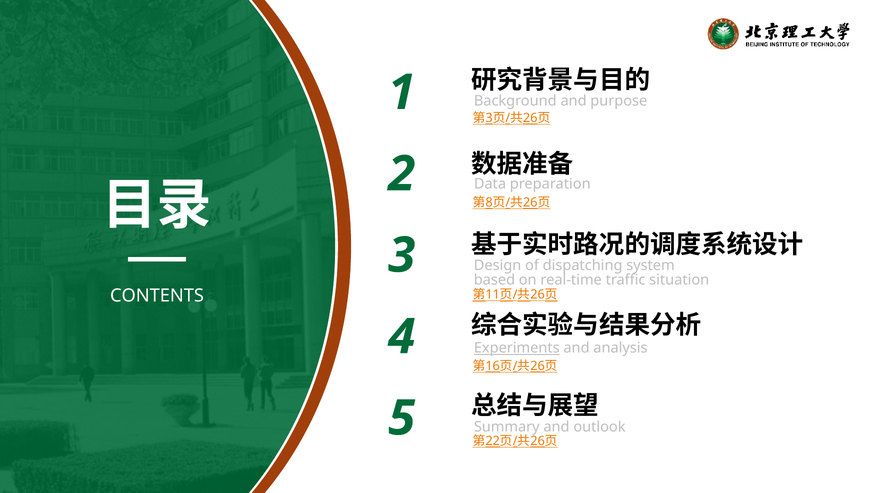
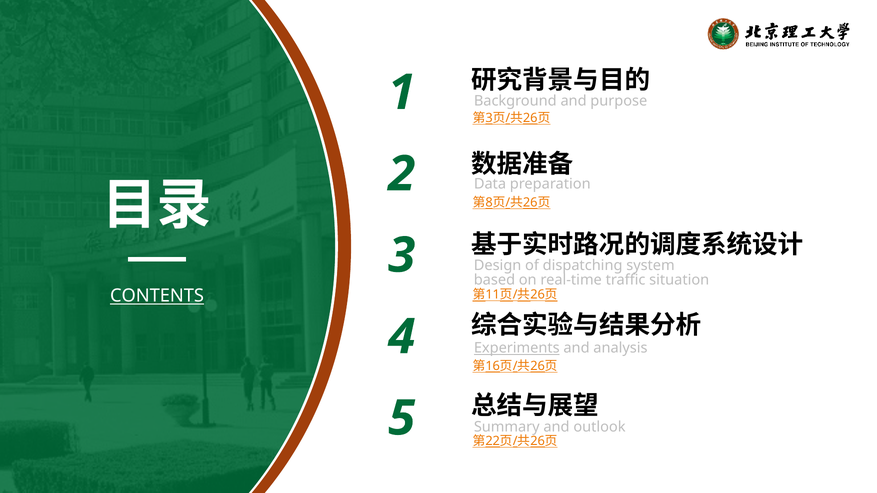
CONTENTS underline: none -> present
